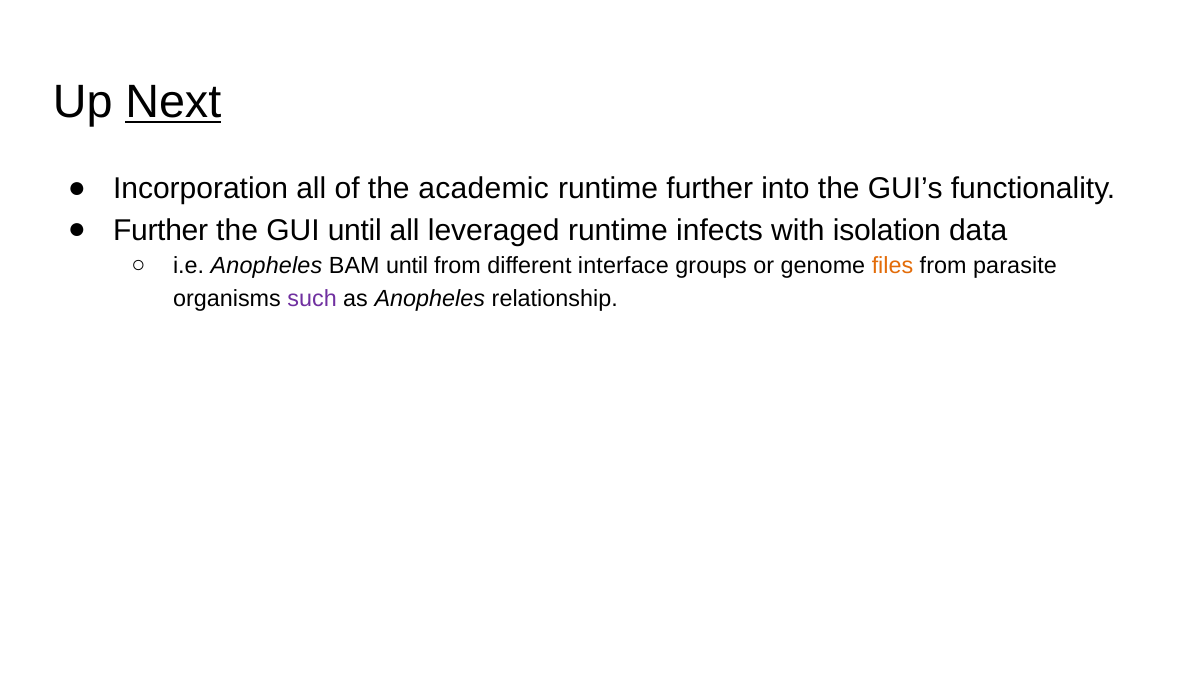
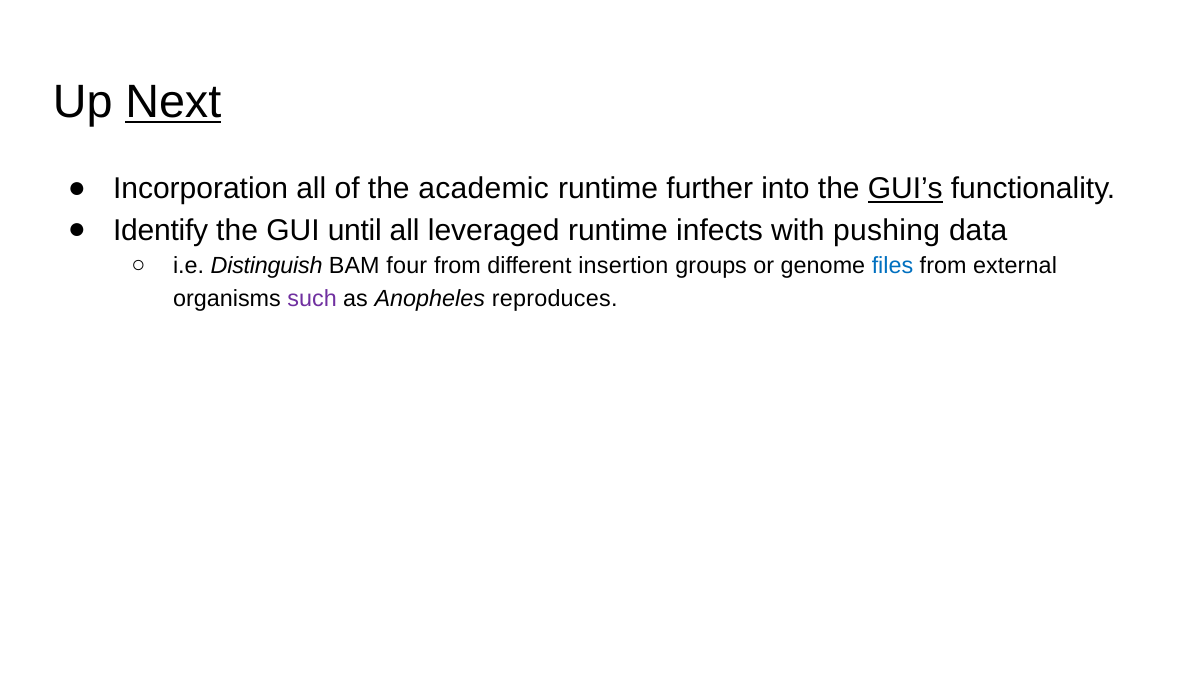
GUI’s underline: none -> present
Further at (161, 230): Further -> Identify
isolation: isolation -> pushing
i.e Anopheles: Anopheles -> Distinguish
BAM until: until -> four
interface: interface -> insertion
files colour: orange -> blue
parasite: parasite -> external
relationship: relationship -> reproduces
